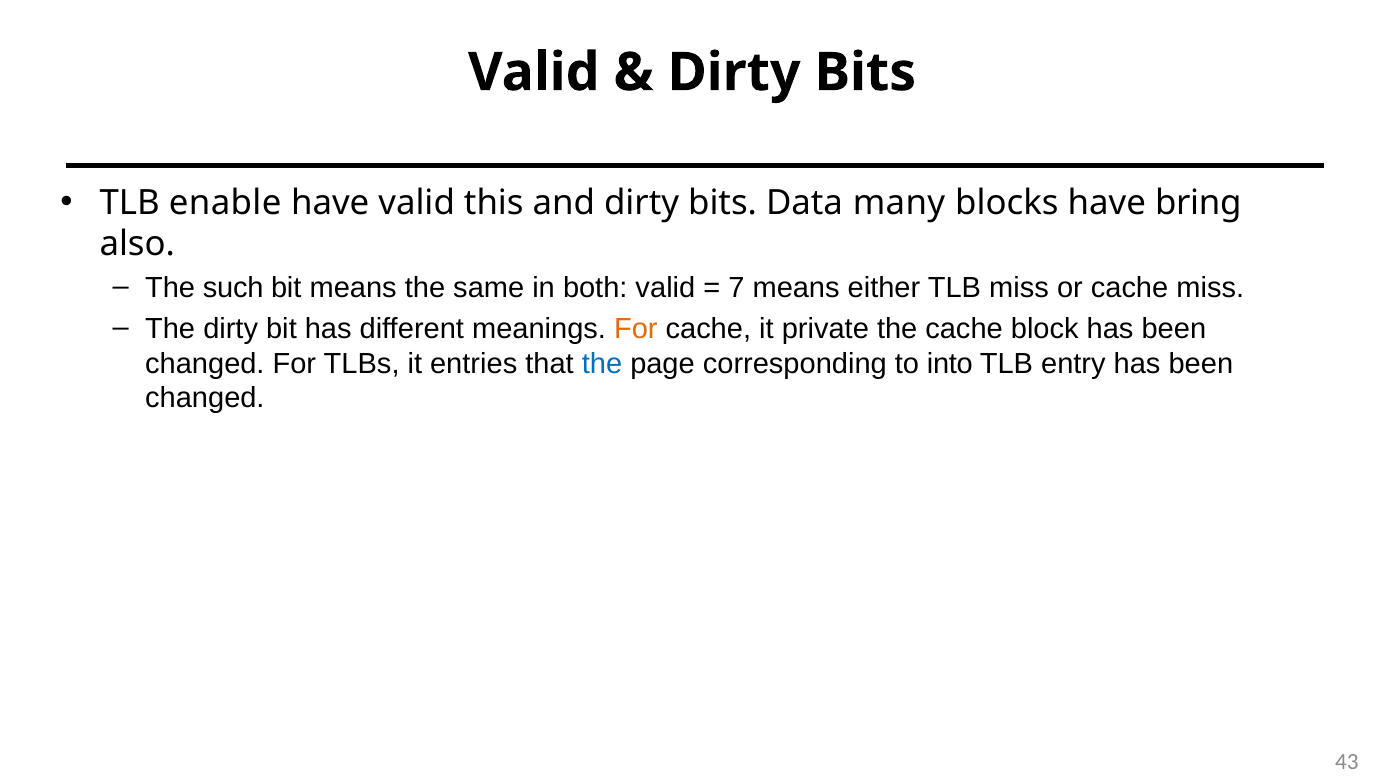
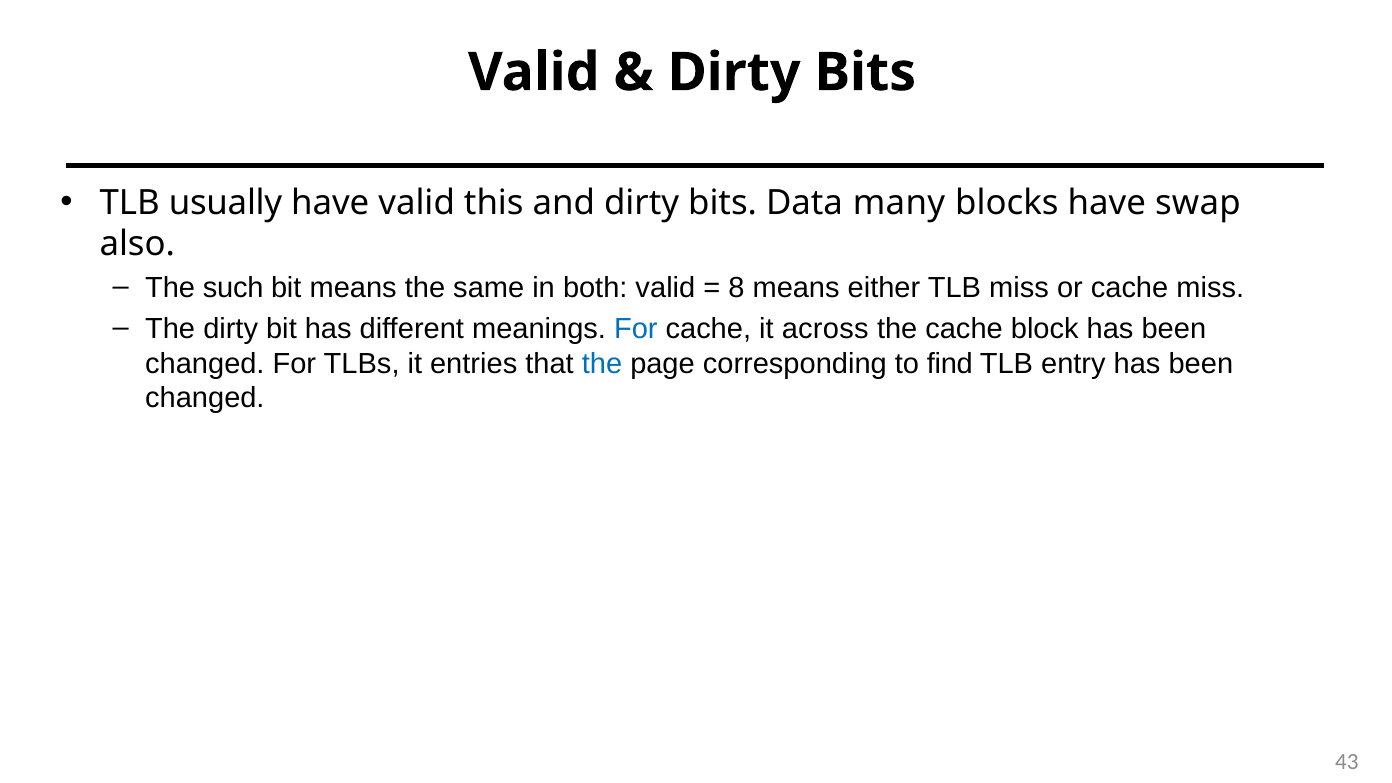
enable: enable -> usually
bring: bring -> swap
7: 7 -> 8
For at (636, 329) colour: orange -> blue
private: private -> across
into: into -> find
